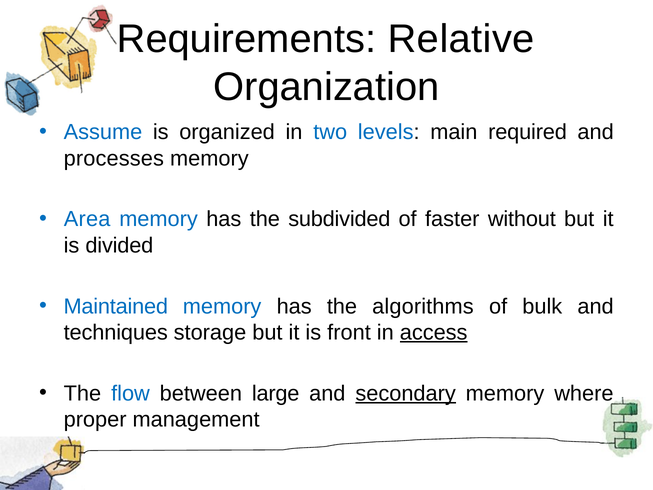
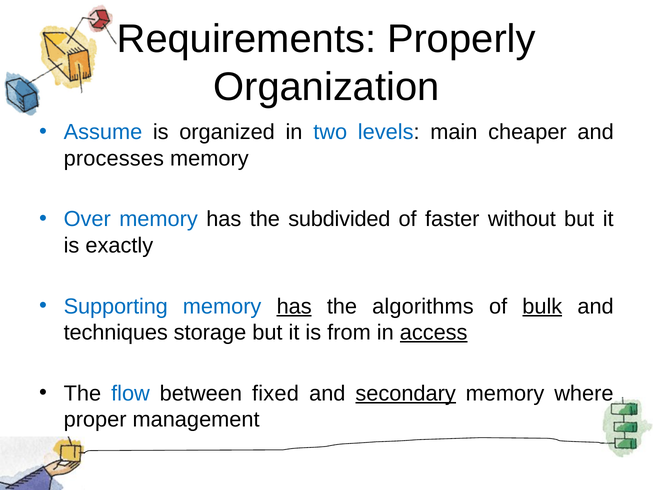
Relative: Relative -> Properly
required: required -> cheaper
Area: Area -> Over
divided: divided -> exactly
Maintained: Maintained -> Supporting
has at (294, 306) underline: none -> present
bulk underline: none -> present
front: front -> from
large: large -> fixed
